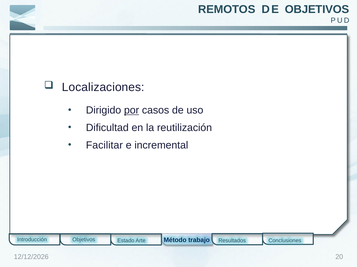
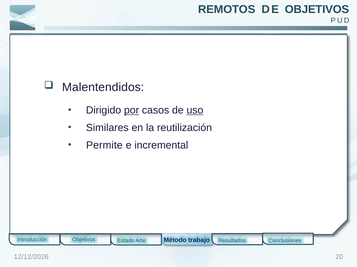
Localizaciones: Localizaciones -> Malentendidos
uso underline: none -> present
Dificultad: Dificultad -> Similares
Facilitar: Facilitar -> Permite
